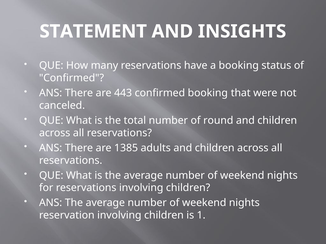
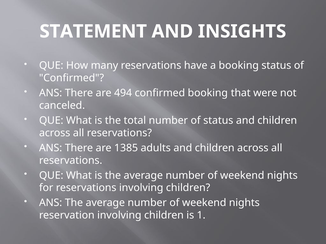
443: 443 -> 494
of round: round -> status
